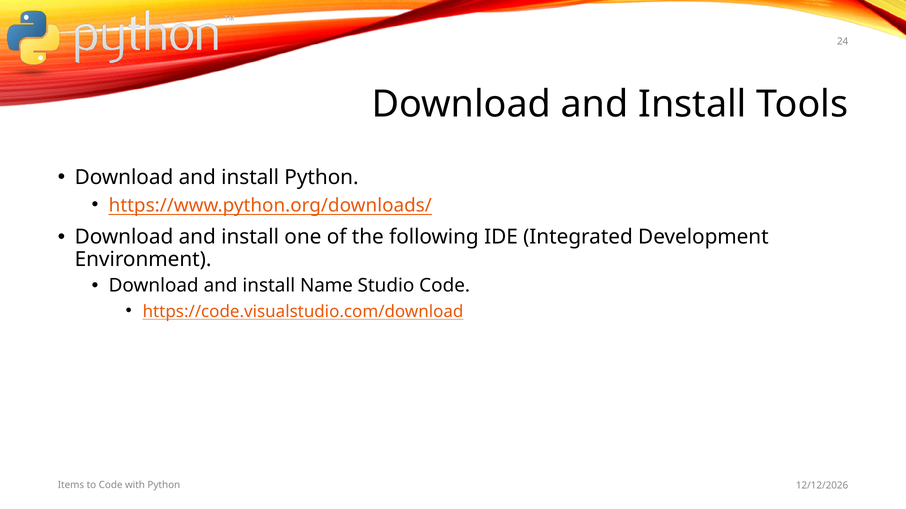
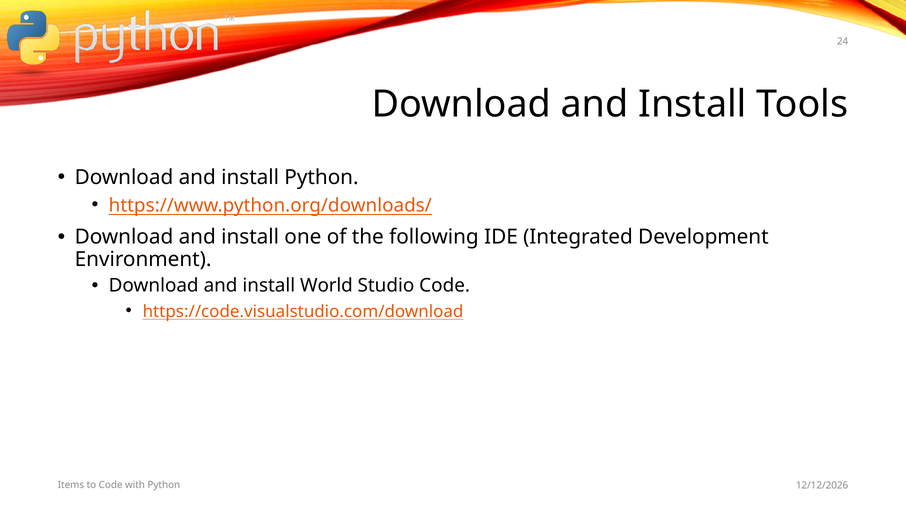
Name: Name -> World
